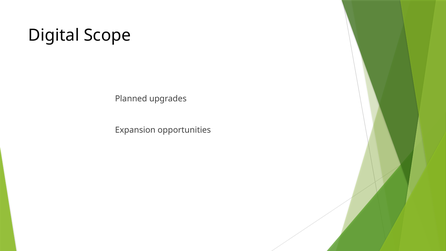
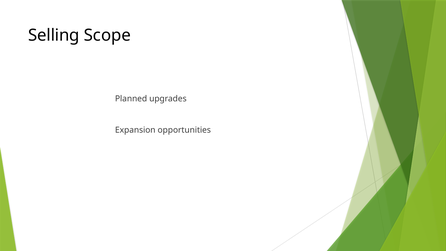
Digital: Digital -> Selling
